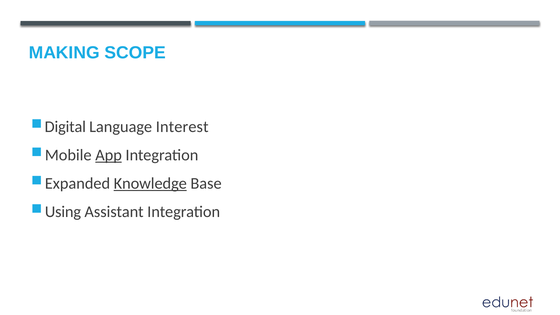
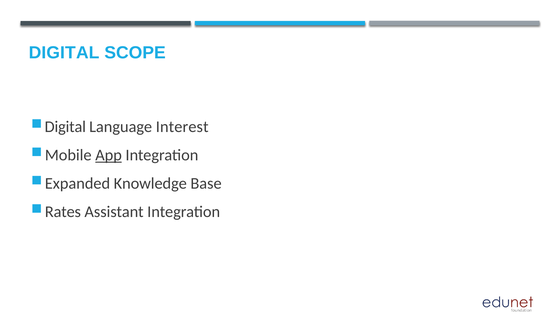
MAKING at (64, 53): MAKING -> DIGITAL
Knowledge underline: present -> none
Using: Using -> Rates
